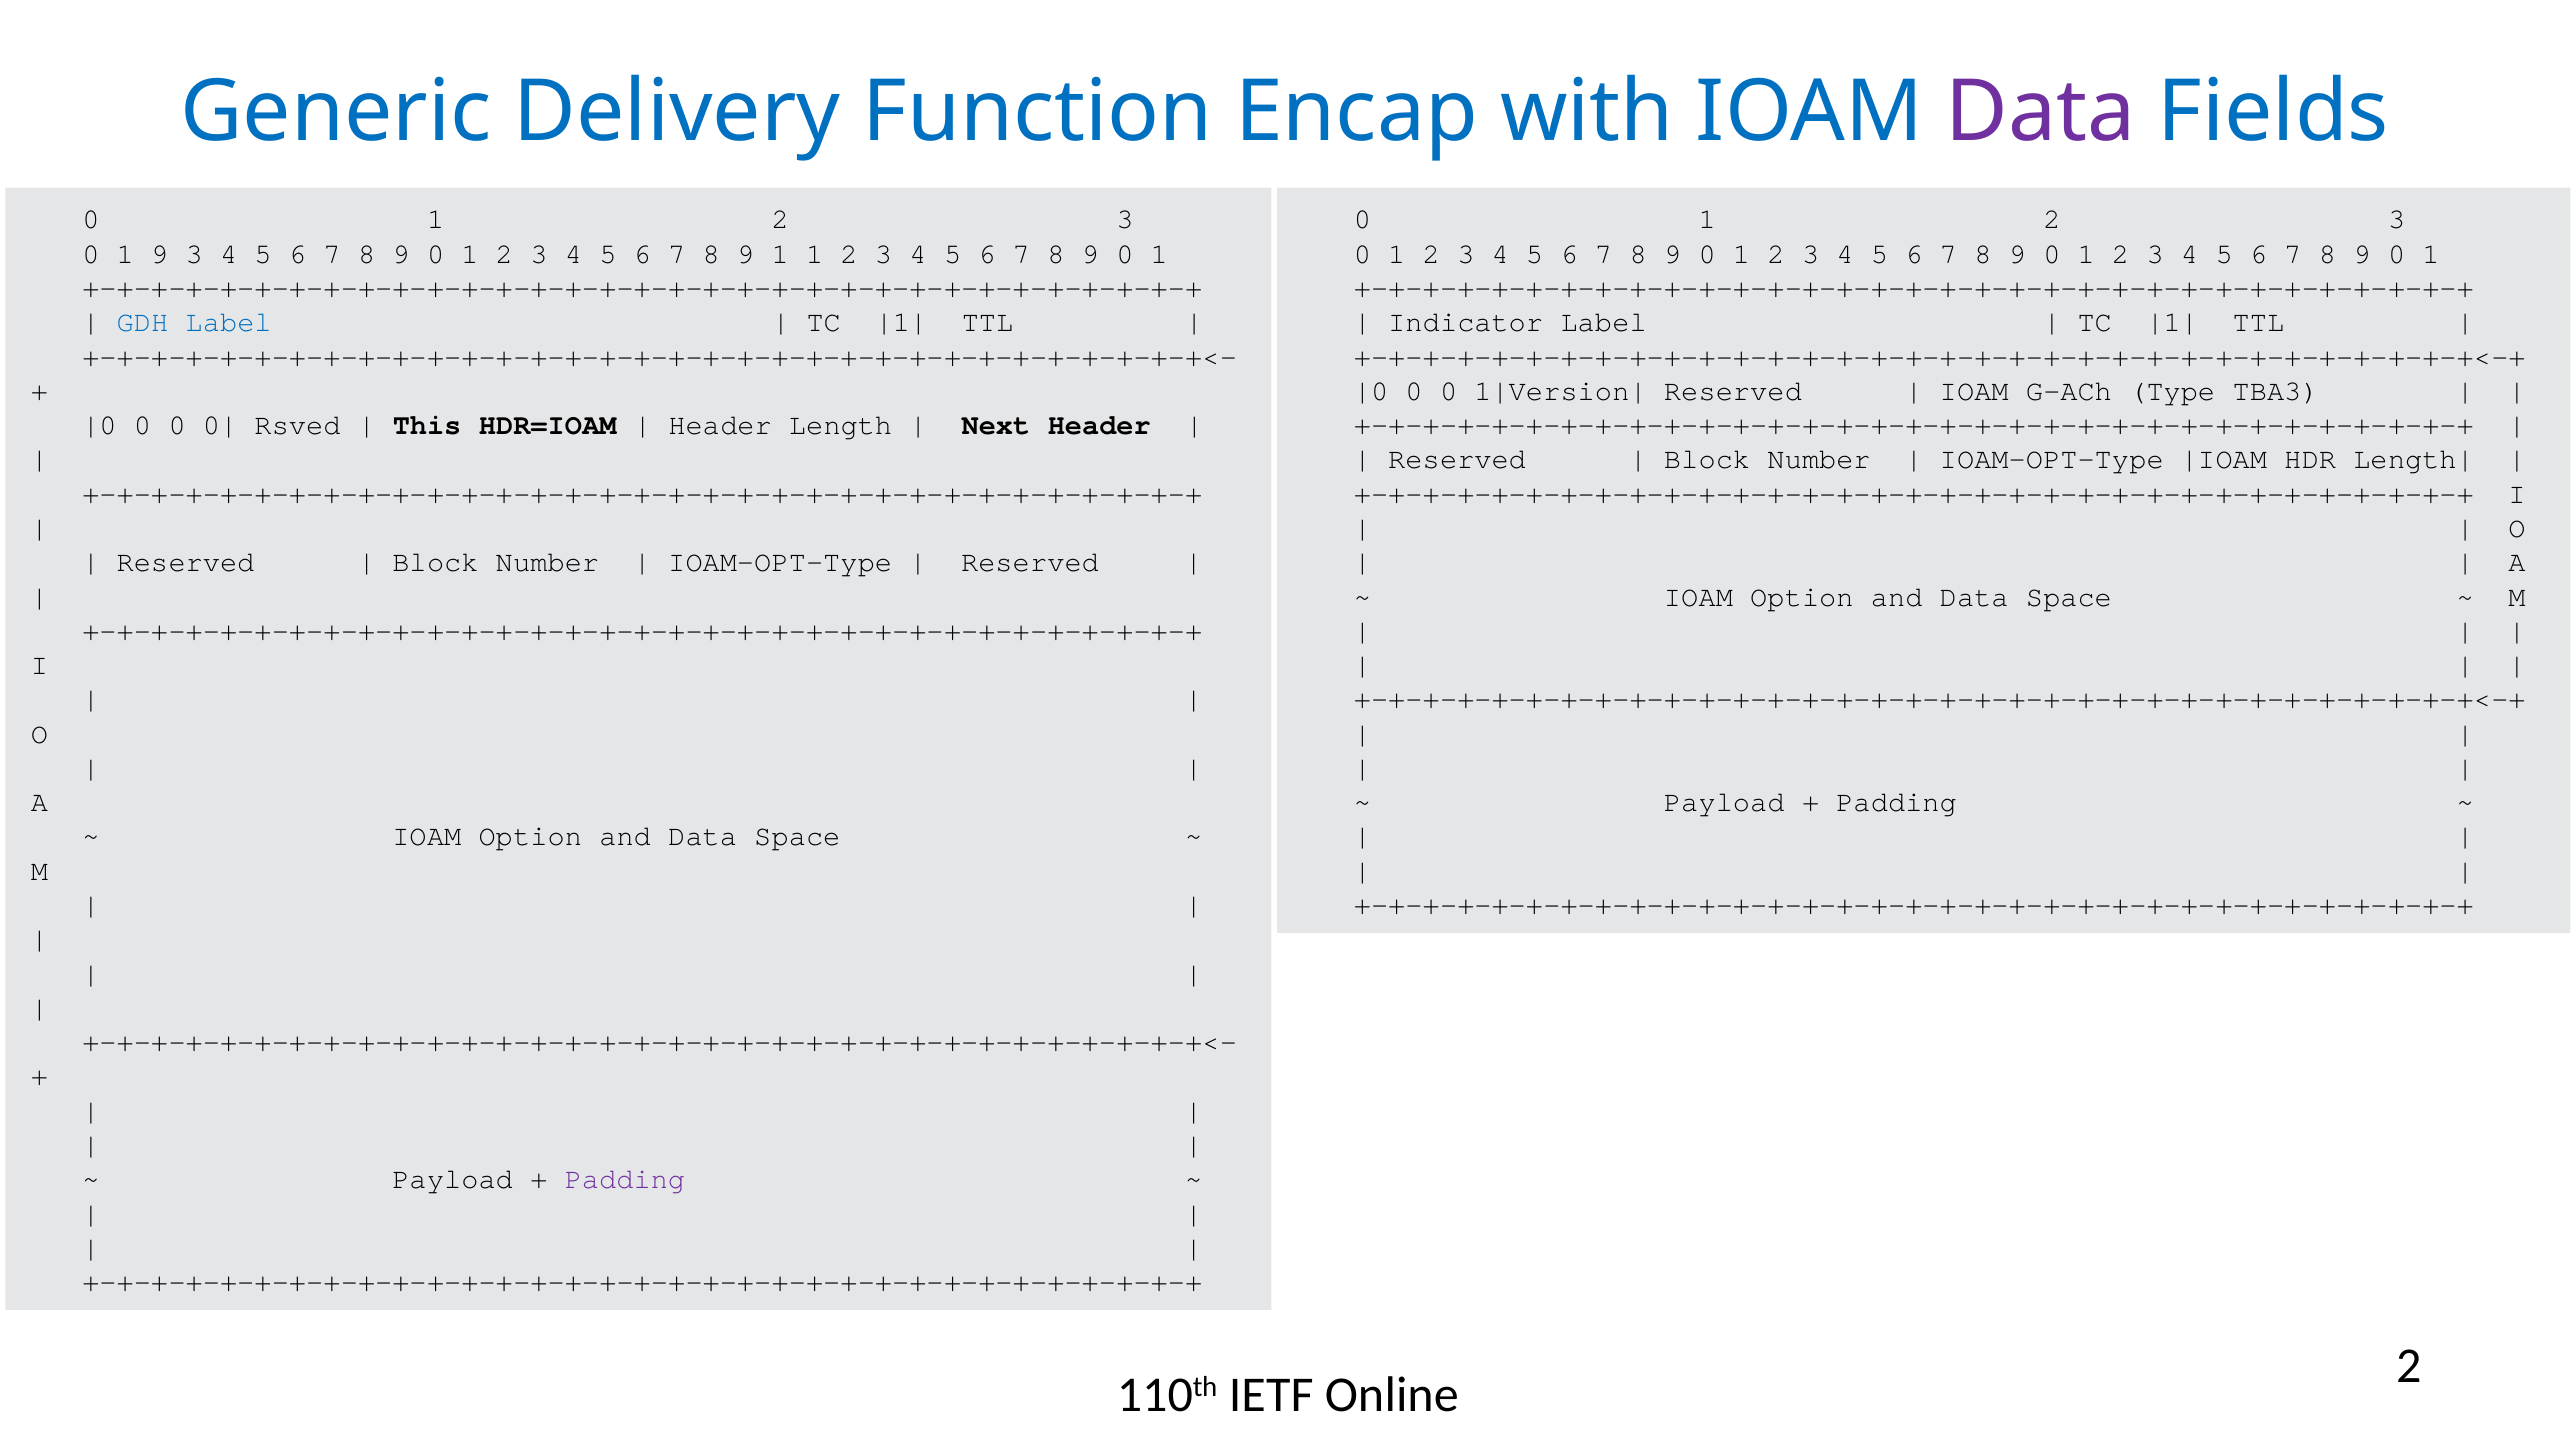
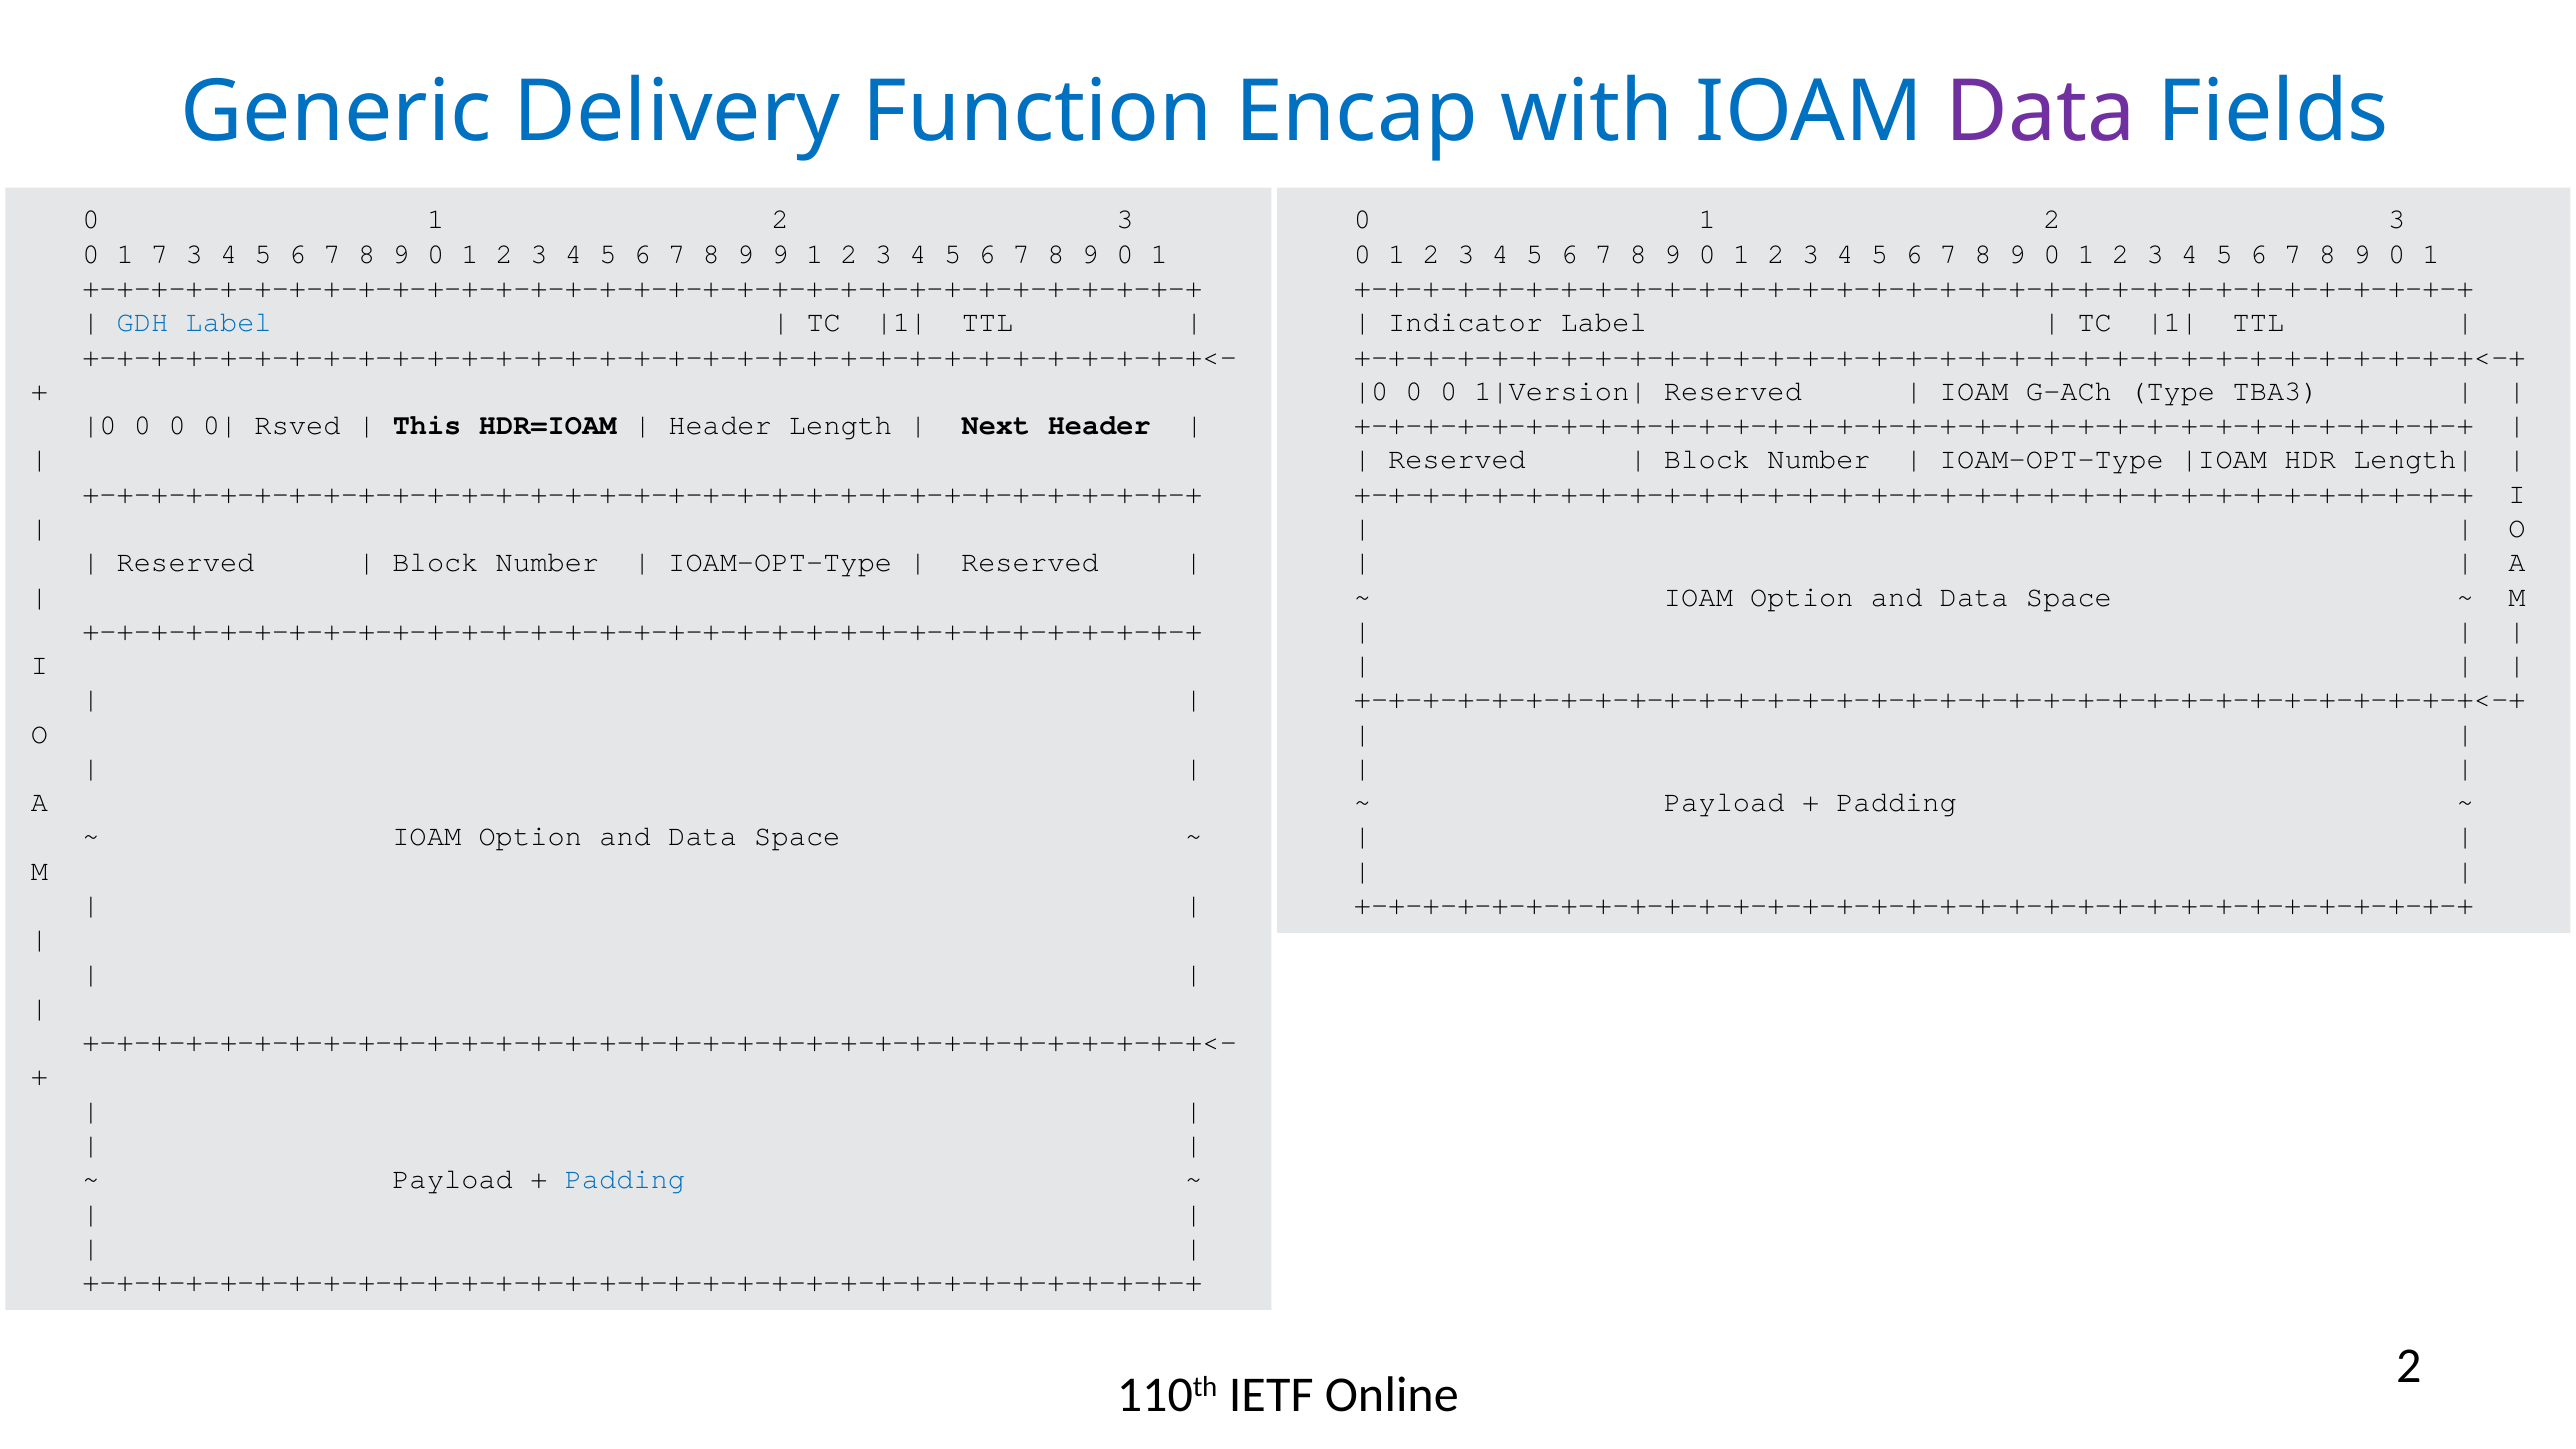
1 9: 9 -> 7
9 1: 1 -> 9
Padding at (625, 1179) colour: purple -> blue
